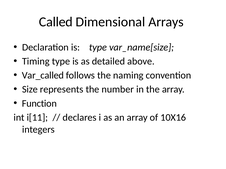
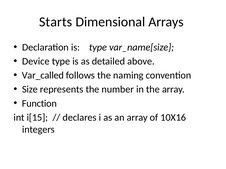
Called: Called -> Starts
Timing: Timing -> Device
i[11: i[11 -> i[15
